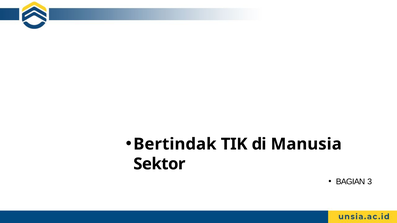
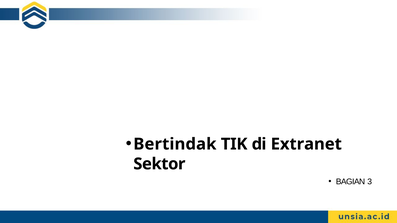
Manusia: Manusia -> Extranet
